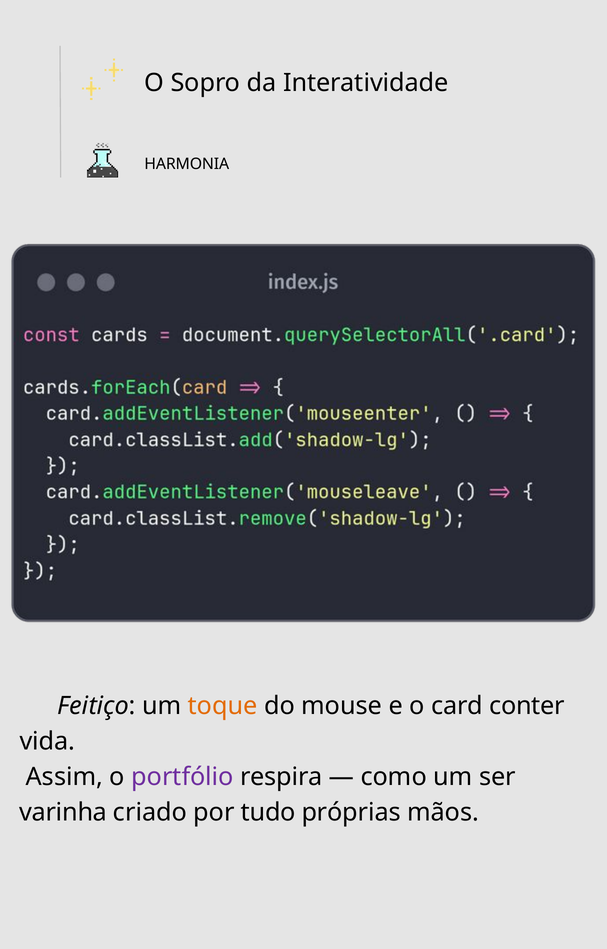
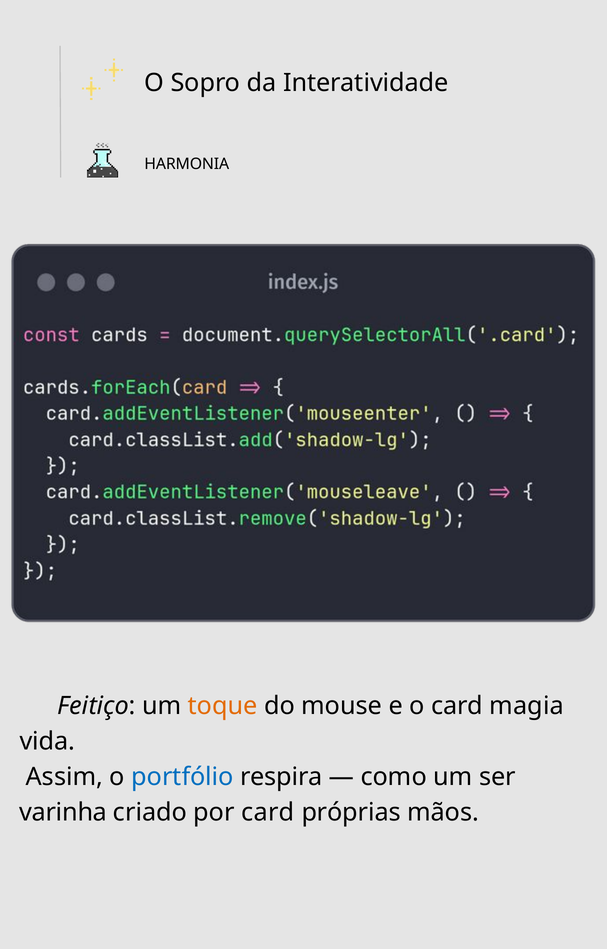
conter: conter -> magia
portfólio colour: purple -> blue
por tudo: tudo -> card
